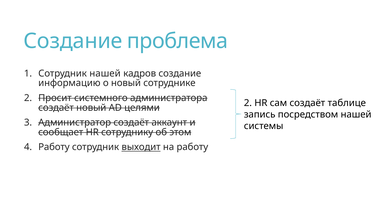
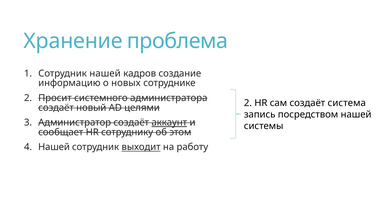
Создание at (73, 41): Создание -> Хранение
о новый: новый -> новых
таблице: таблице -> система
аккаунт underline: none -> present
Работу at (54, 147): Работу -> Нашей
